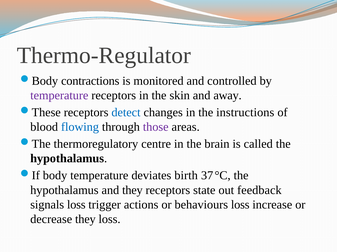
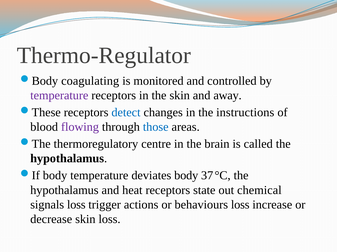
contractions: contractions -> coagulating
flowing colour: blue -> purple
those colour: purple -> blue
deviates birth: birth -> body
and they: they -> heat
feedback: feedback -> chemical
decrease they: they -> skin
